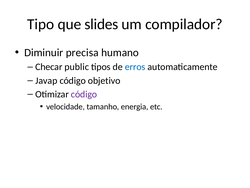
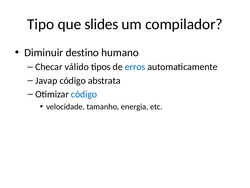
precisa: precisa -> destino
public: public -> válido
objetivo: objetivo -> abstrata
código at (84, 94) colour: purple -> blue
